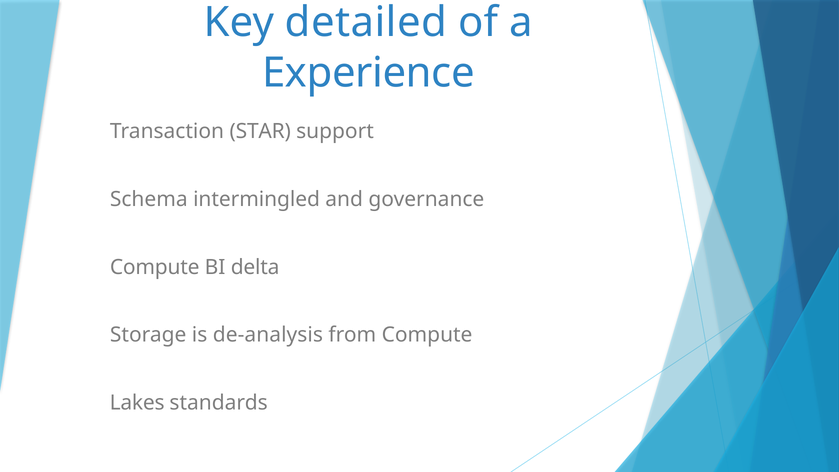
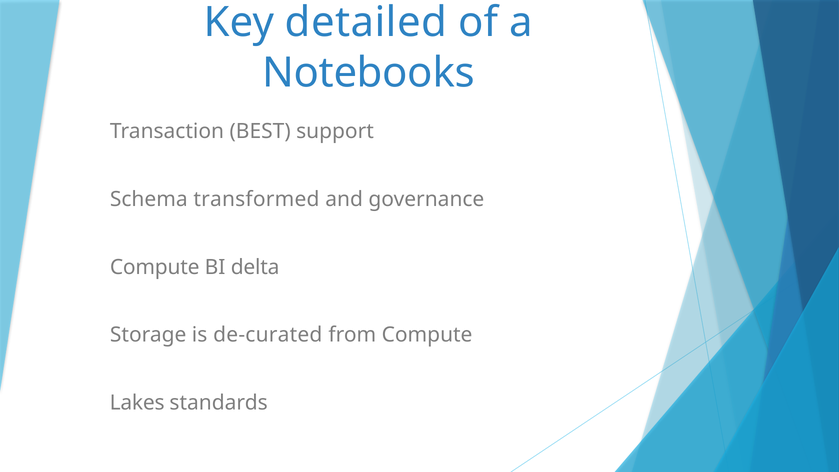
Experience: Experience -> Notebooks
STAR: STAR -> BEST
intermingled: intermingled -> transformed
de-analysis: de-analysis -> de-curated
